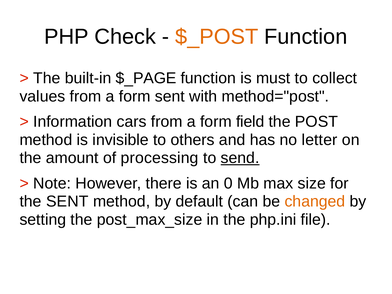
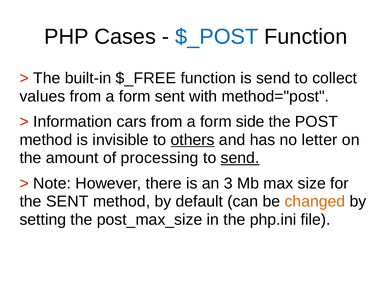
Check: Check -> Cases
$_POST colour: orange -> blue
$_PAGE: $_PAGE -> $_FREE
is must: must -> send
field: field -> side
others underline: none -> present
0: 0 -> 3
